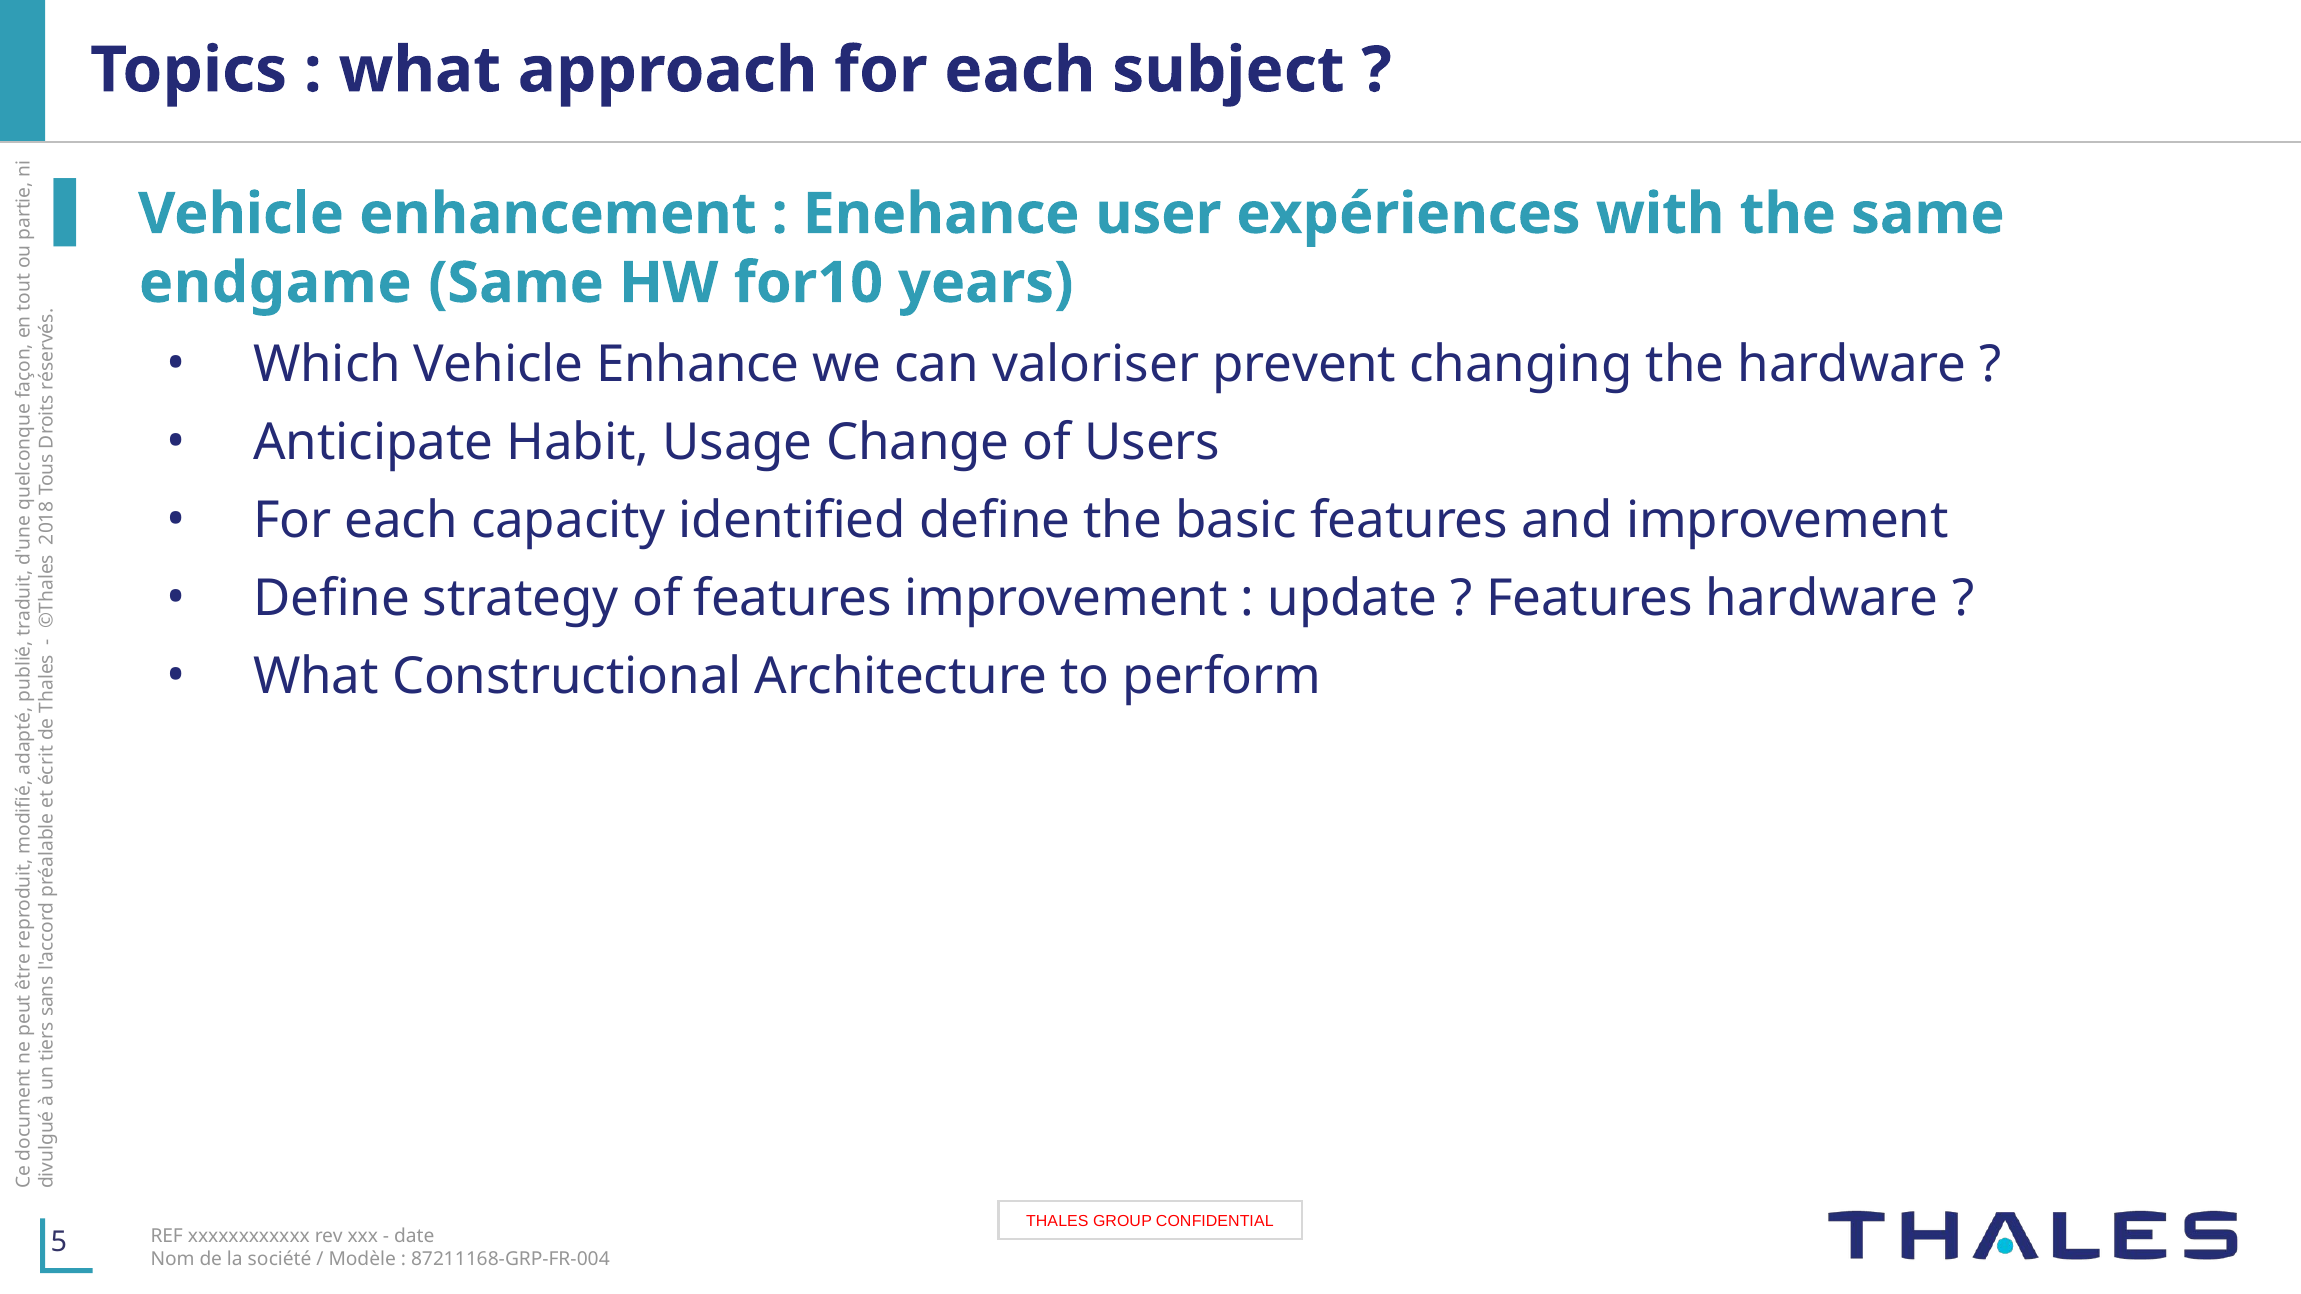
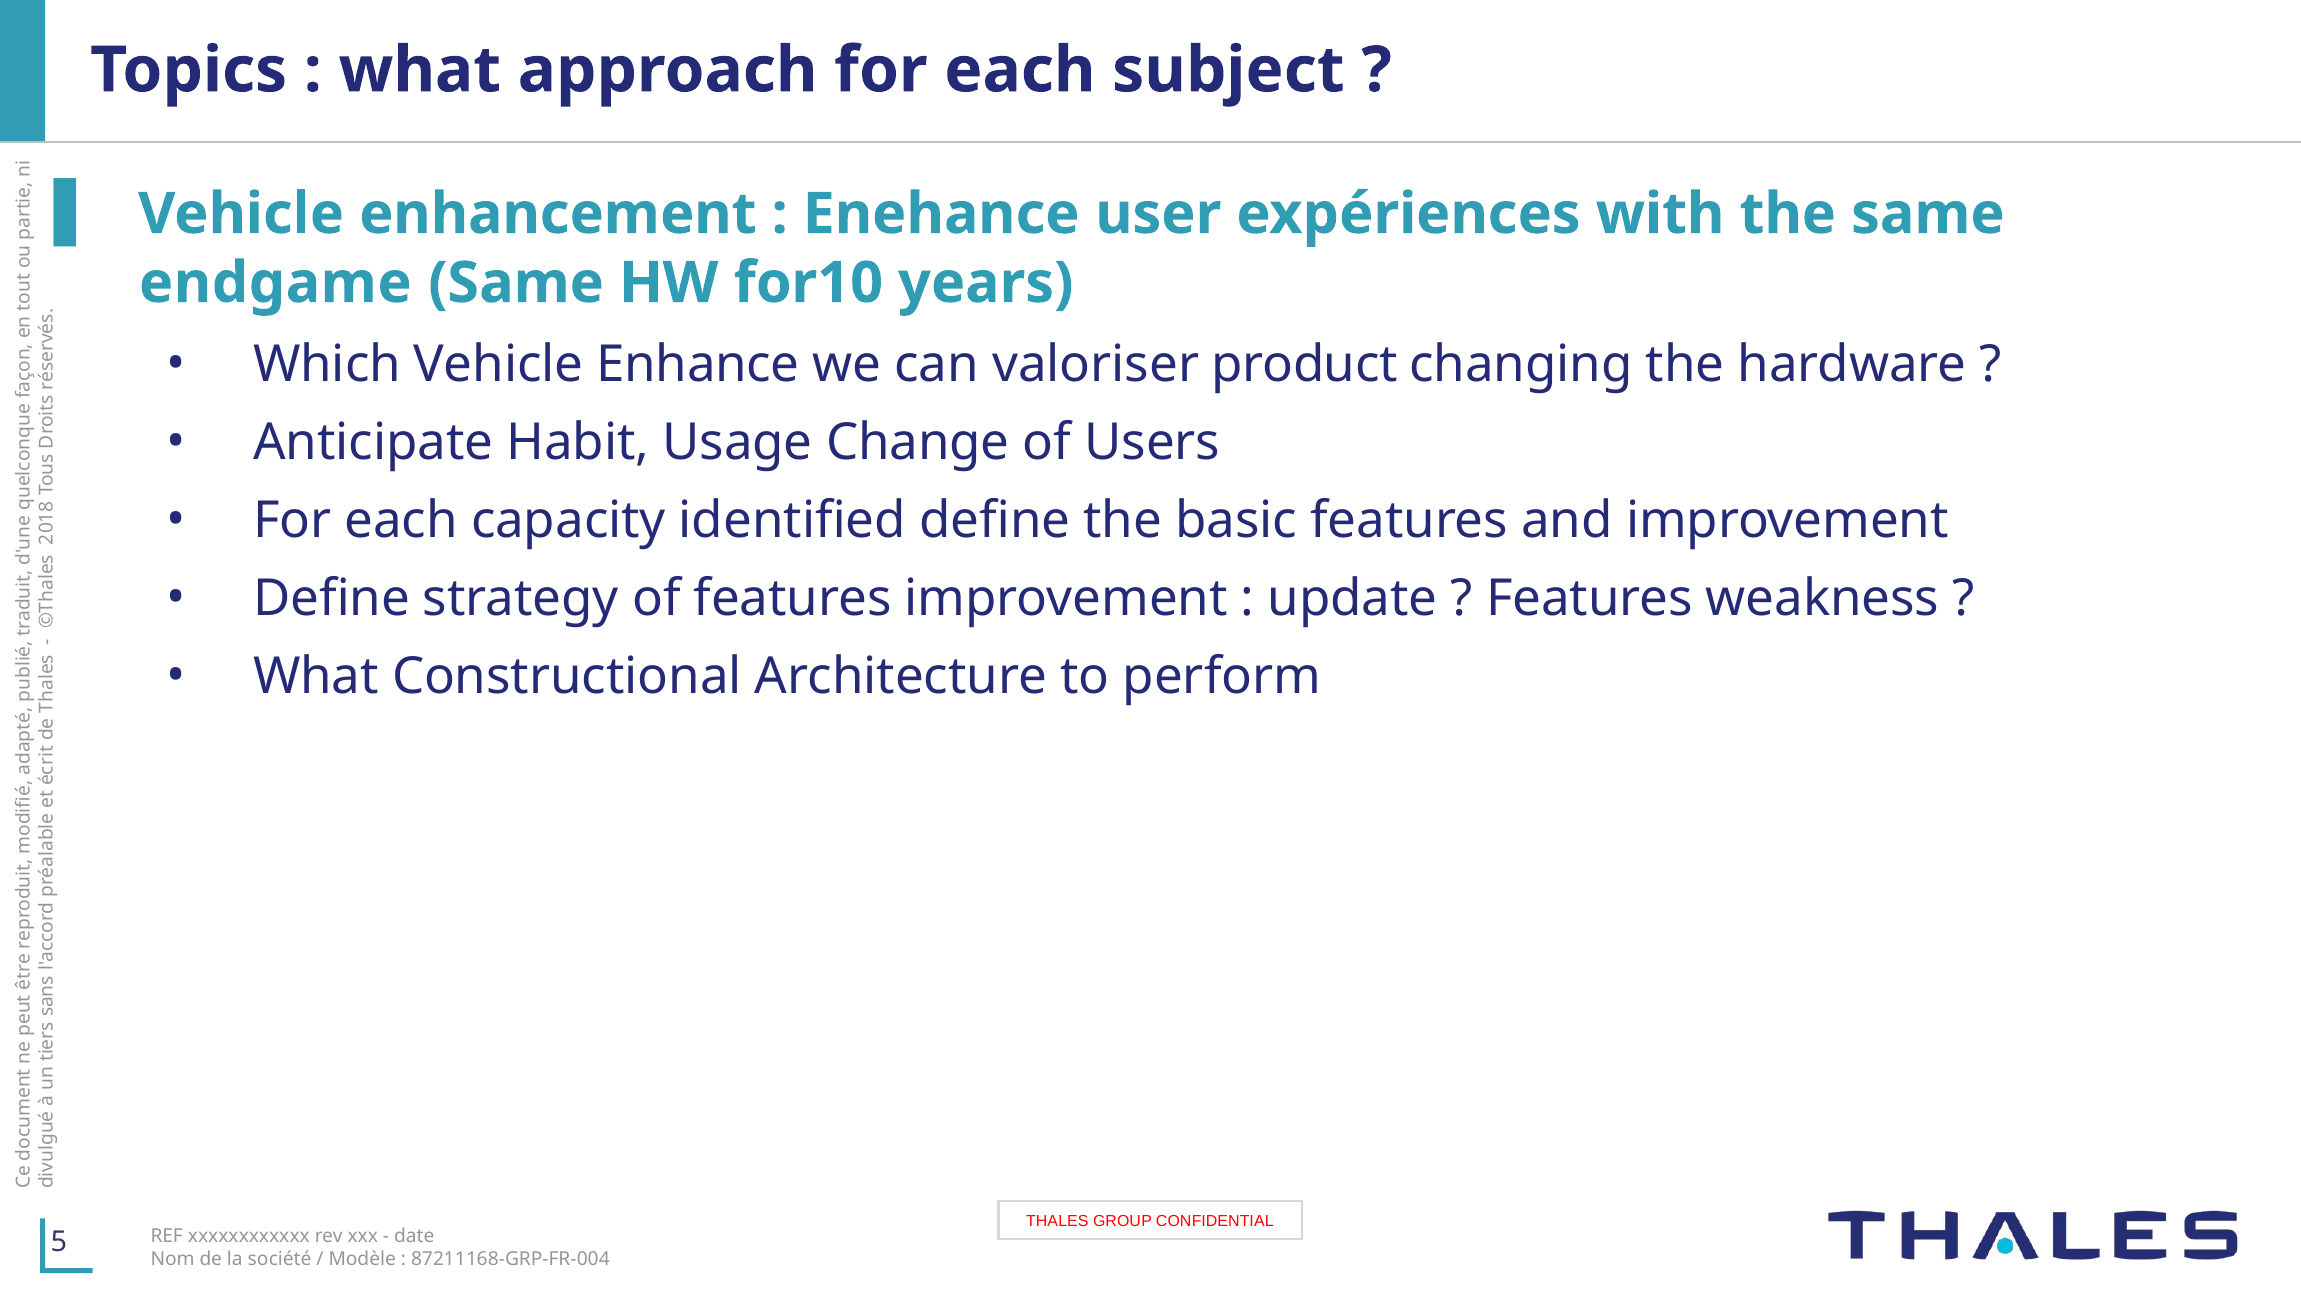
prevent: prevent -> product
Features hardware: hardware -> weakness
